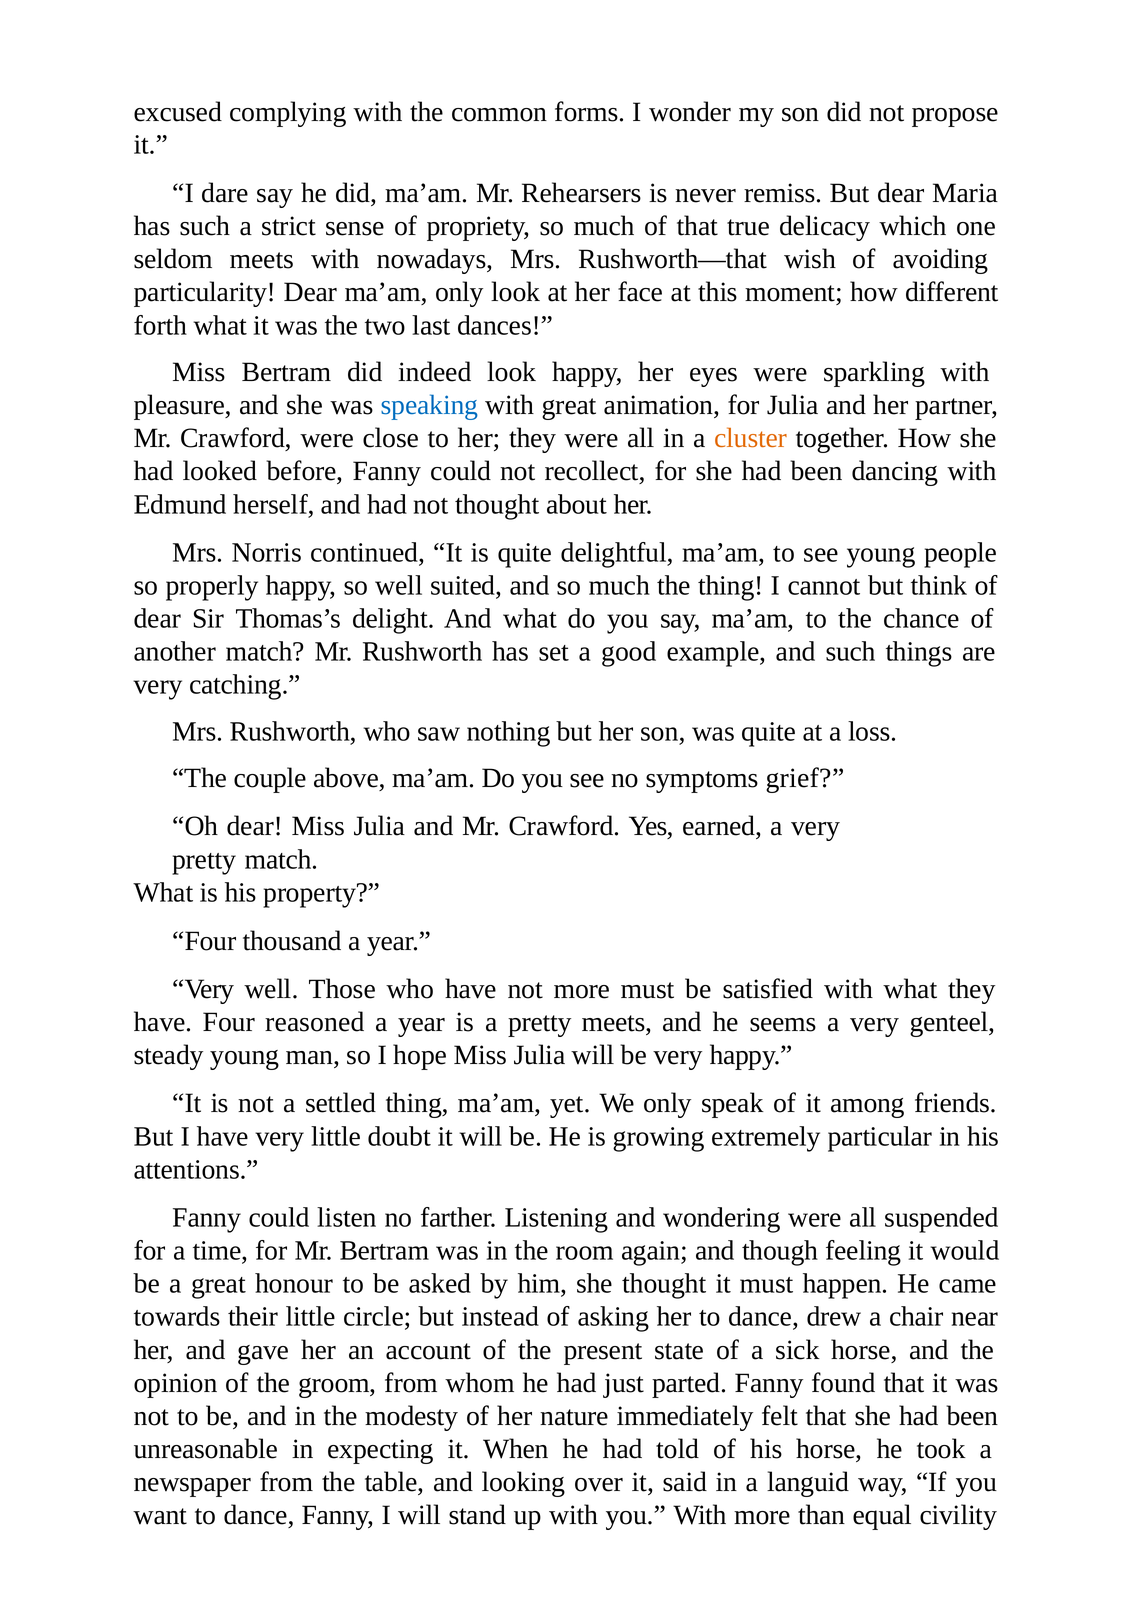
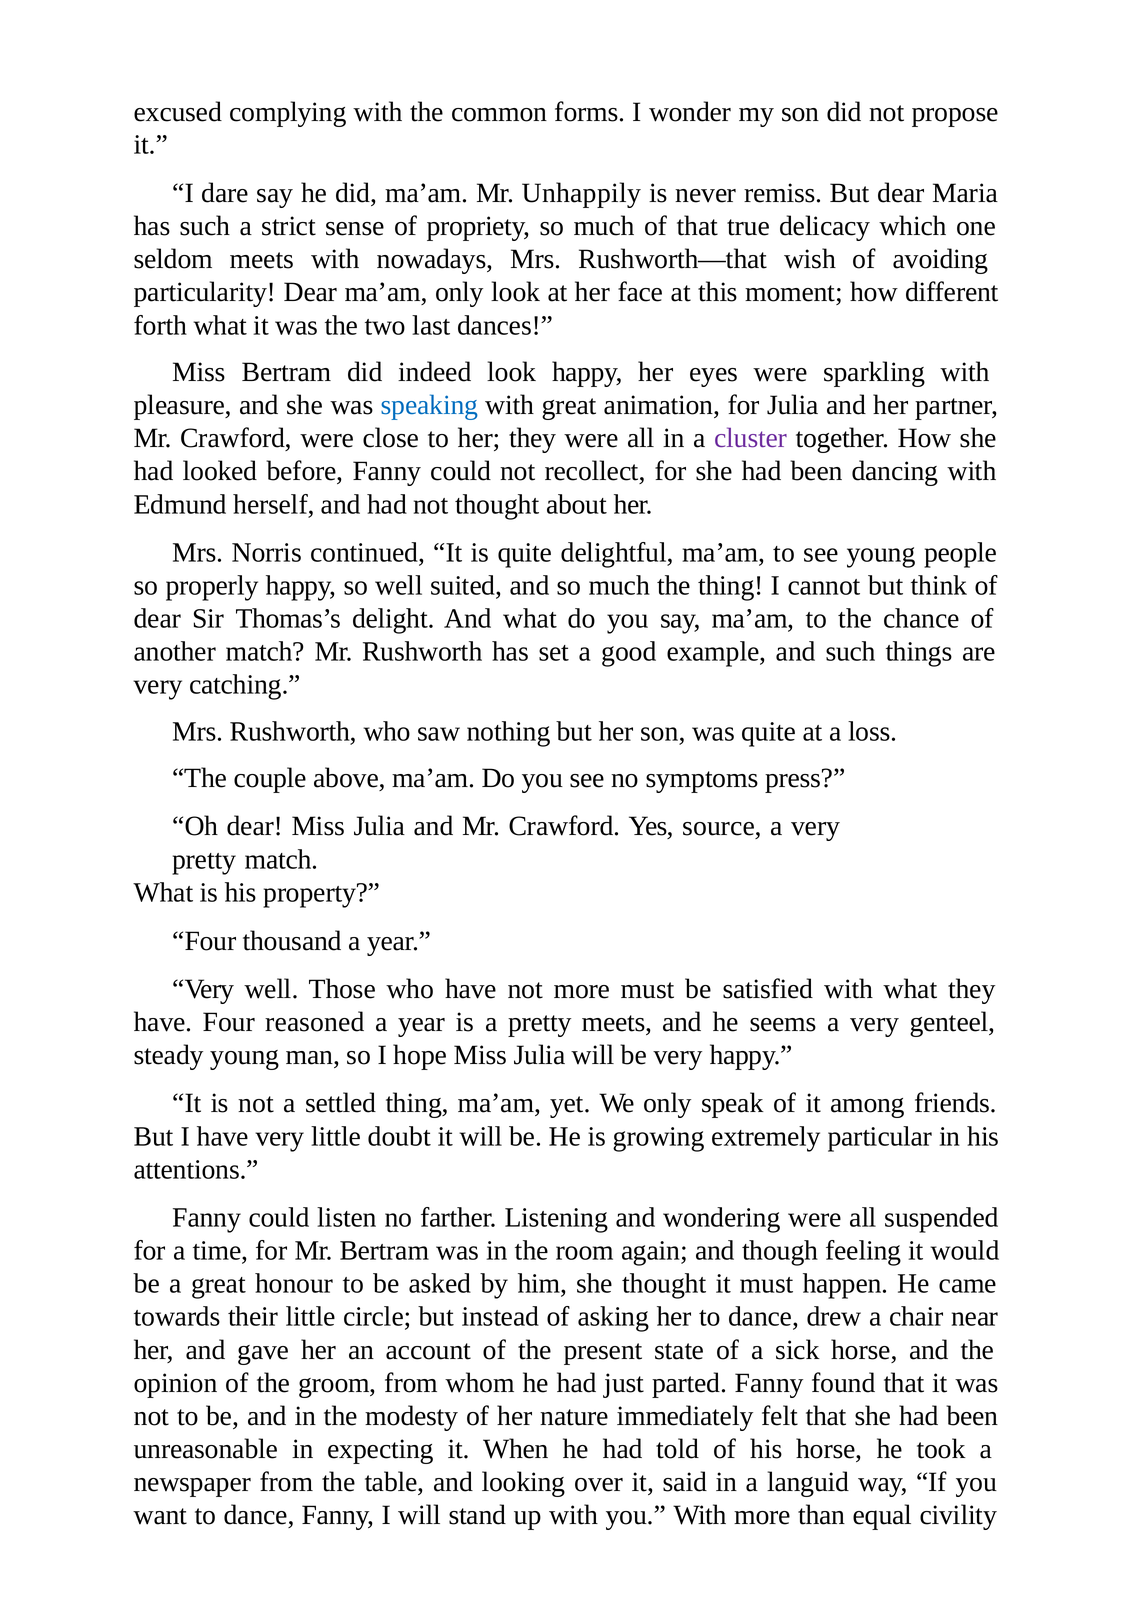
Rehearsers: Rehearsers -> Unhappily
cluster colour: orange -> purple
grief: grief -> press
earned: earned -> source
